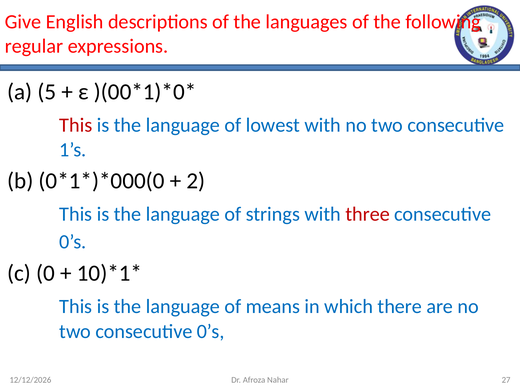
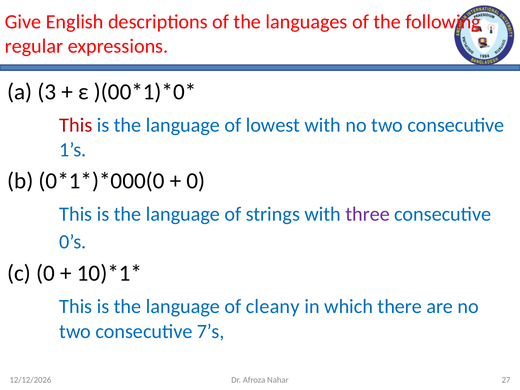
5: 5 -> 3
2 at (196, 181): 2 -> 0
three colour: red -> purple
means: means -> cleany
two consecutive 0’s: 0’s -> 7’s
